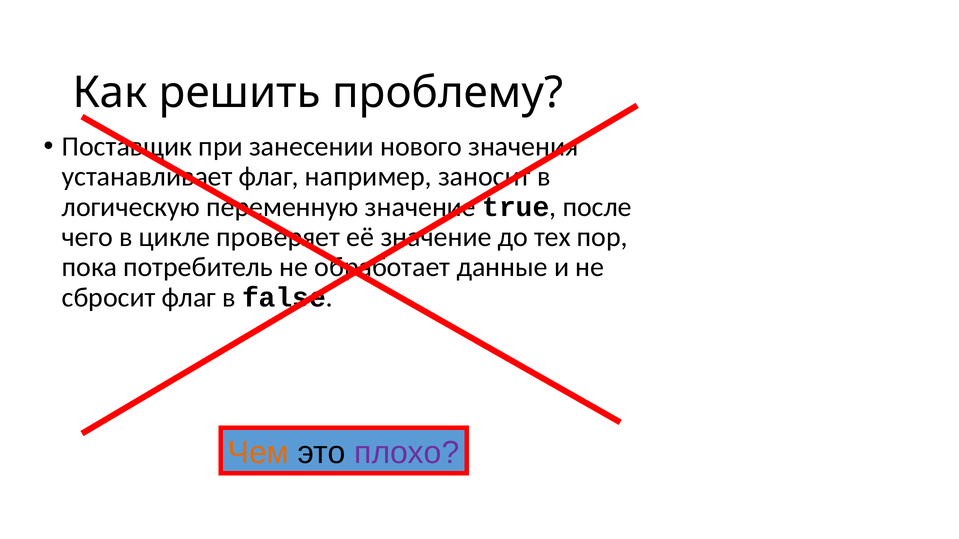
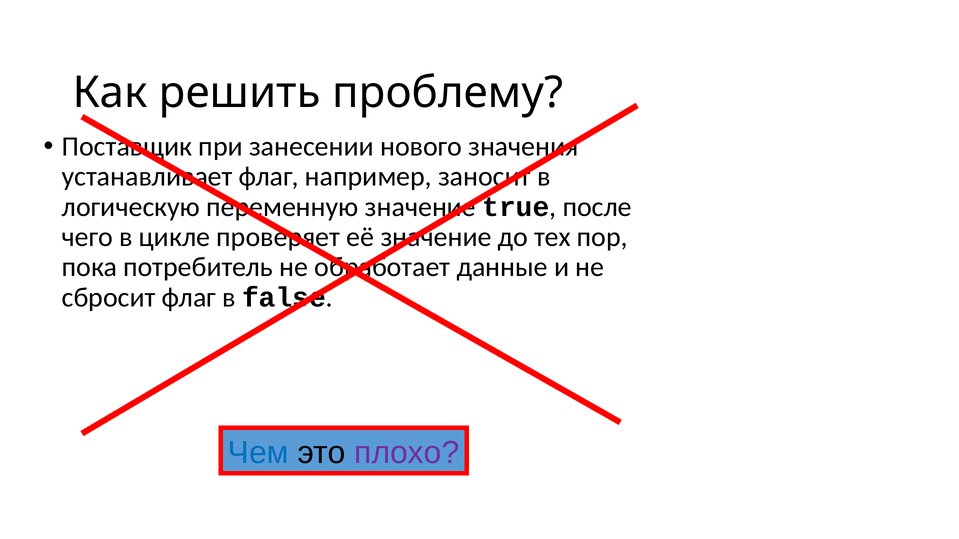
Чем colour: orange -> blue
